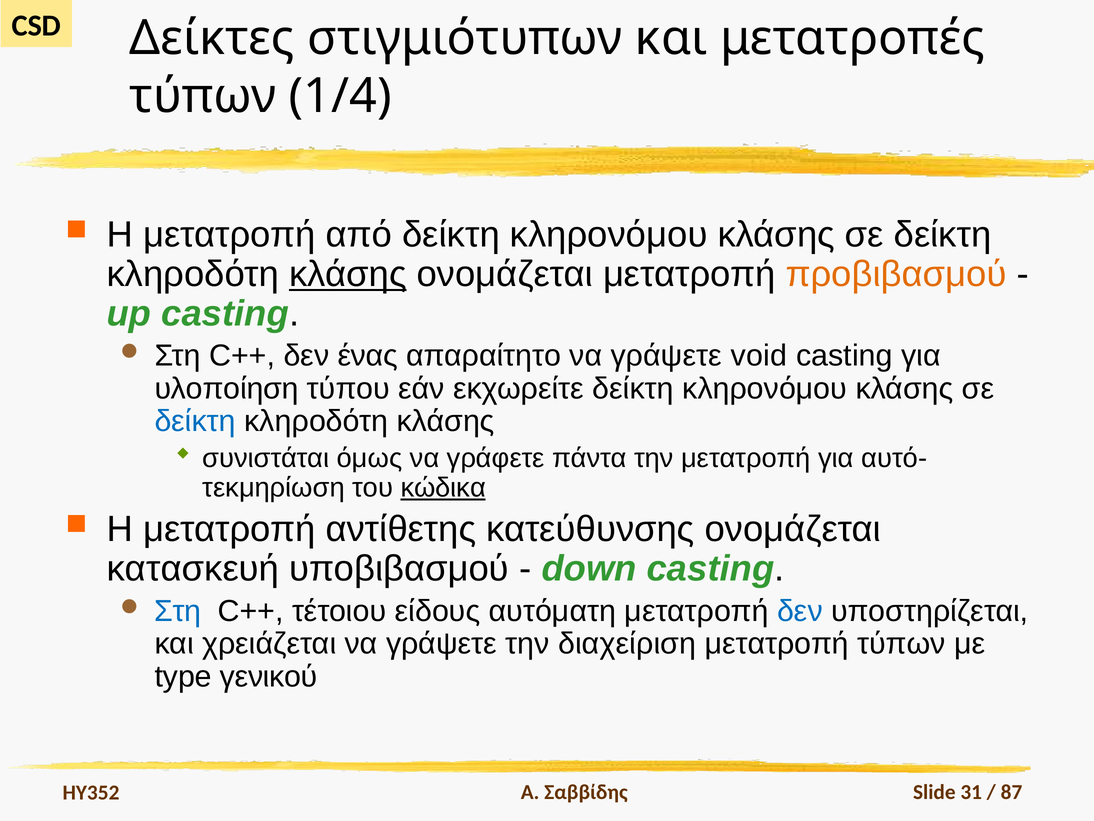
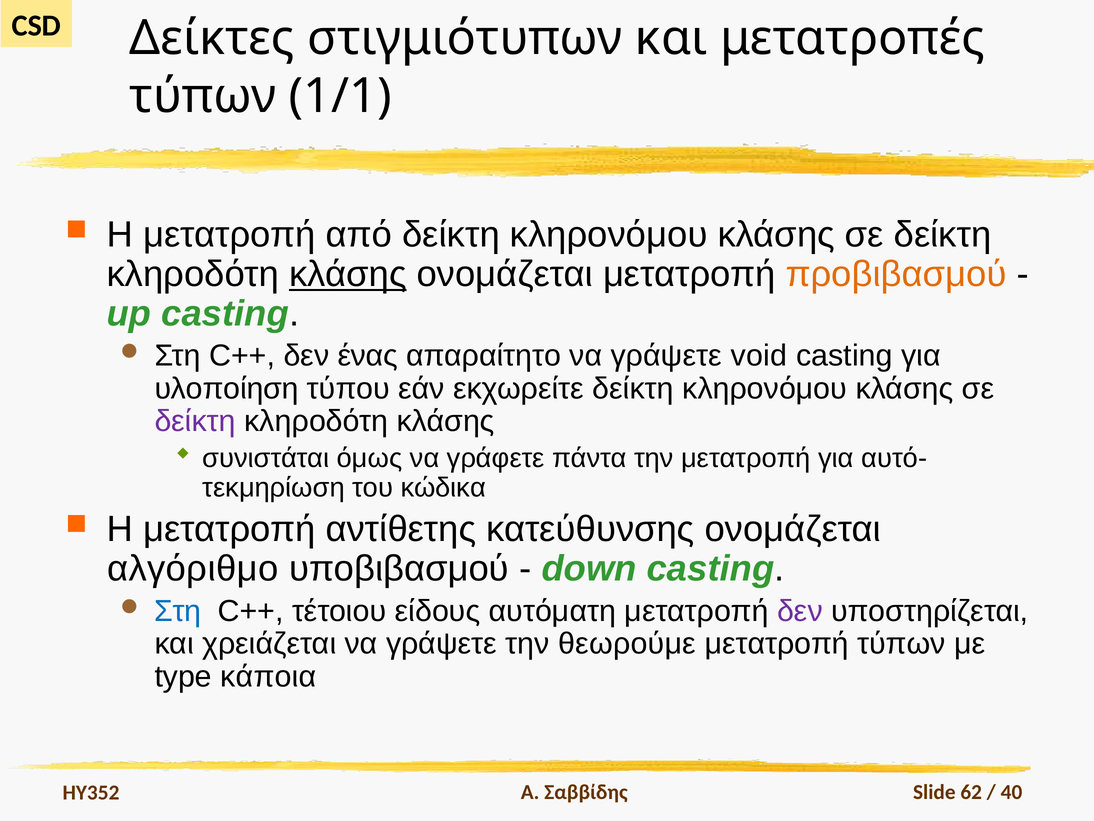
1/4: 1/4 -> 1/1
δείκτη at (195, 421) colour: blue -> purple
κώδικα underline: present -> none
κατασκευή: κατασκευή -> αλγόριθμο
δεν at (800, 611) colour: blue -> purple
διαχείριση: διαχείριση -> θεωρούμε
γενικού: γενικού -> κάποια
31: 31 -> 62
87: 87 -> 40
